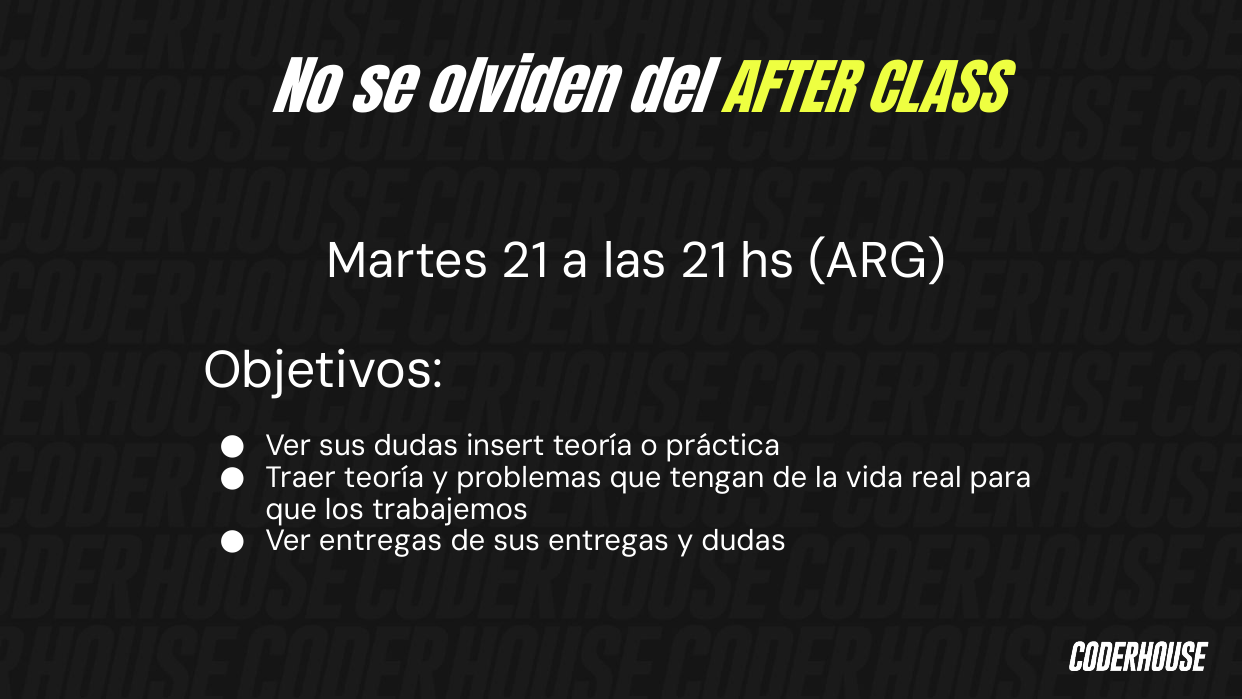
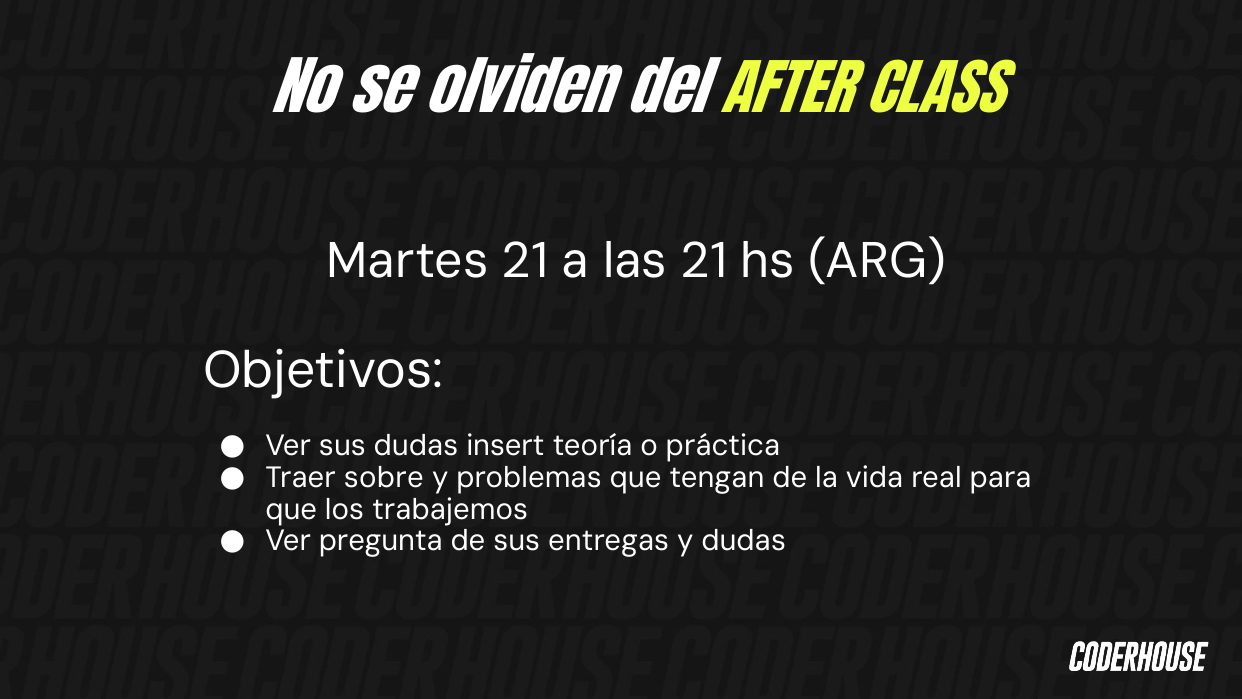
Traer teoría: teoría -> sobre
Ver entregas: entregas -> pregunta
